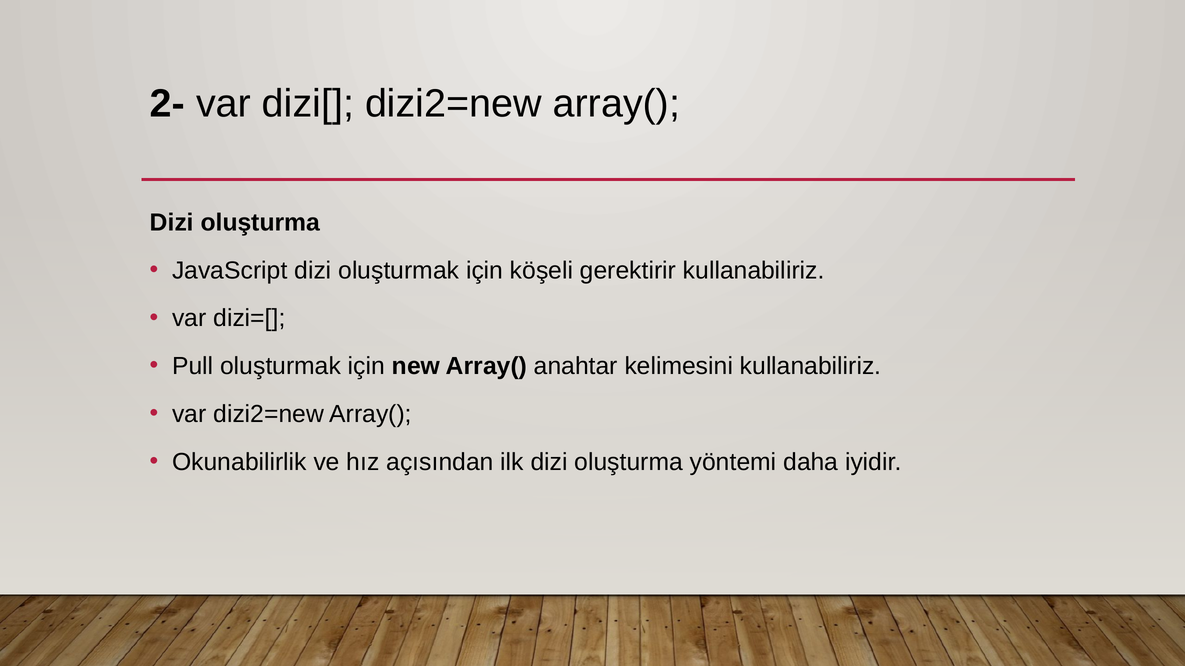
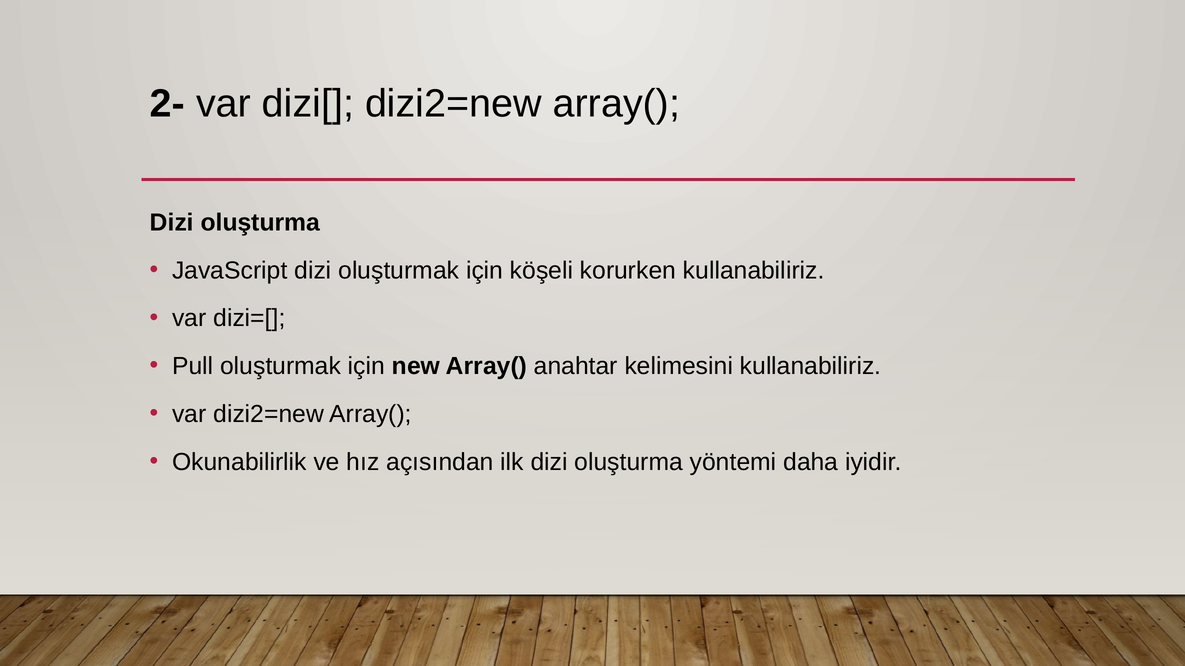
gerektirir: gerektirir -> korurken
